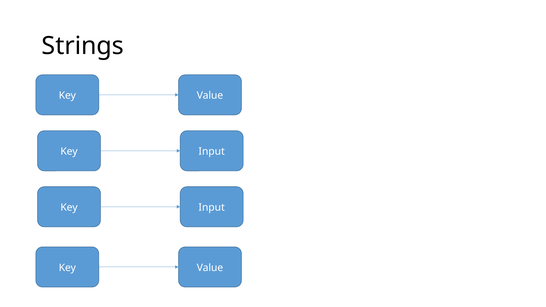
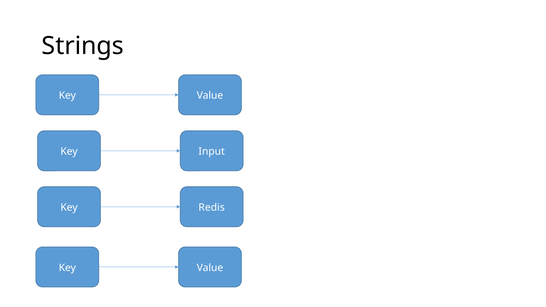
Input at (212, 208): Input -> Redis
